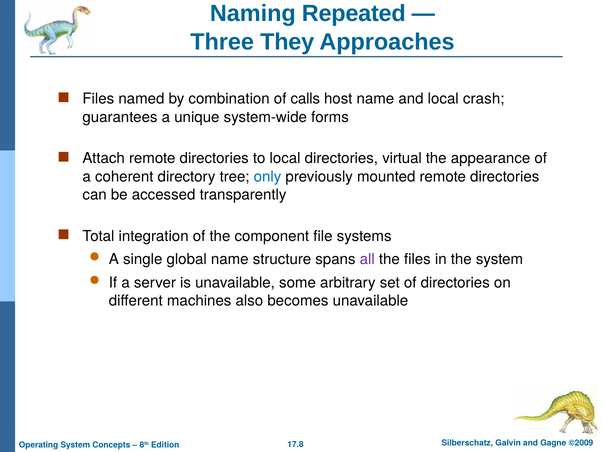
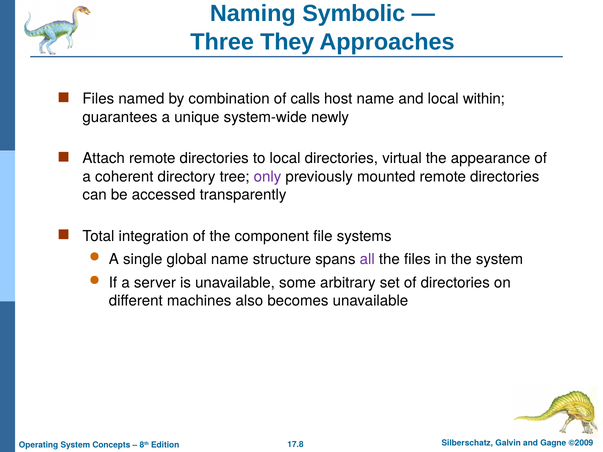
Repeated: Repeated -> Symbolic
crash: crash -> within
forms: forms -> newly
only colour: blue -> purple
